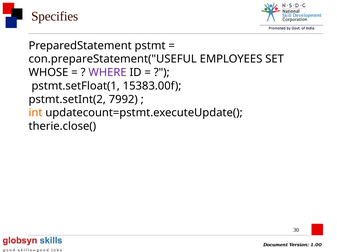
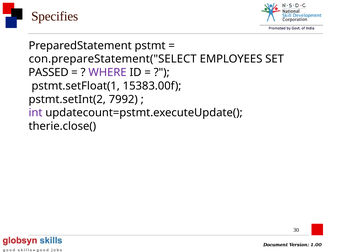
con.prepareStatement("USEFUL: con.prepareStatement("USEFUL -> con.prepareStatement("SELECT
WHOSE: WHOSE -> PASSED
int colour: orange -> purple
